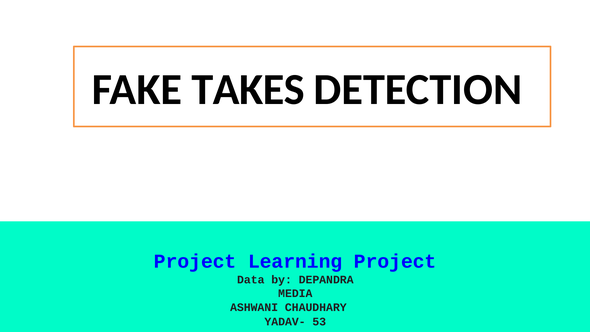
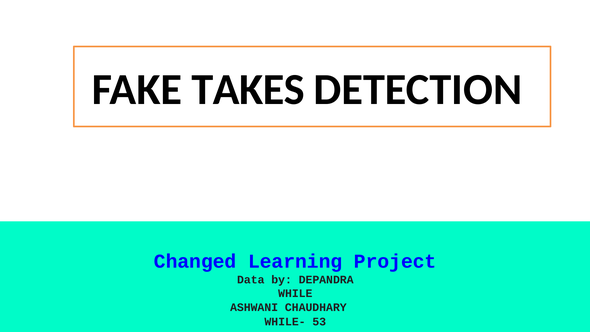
Project at (195, 261): Project -> Changed
MEDIA: MEDIA -> WHILE
YADAV-: YADAV- -> WHILE-
